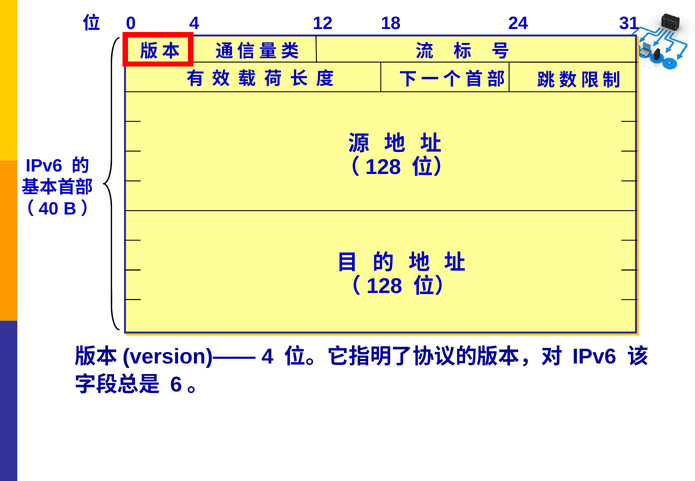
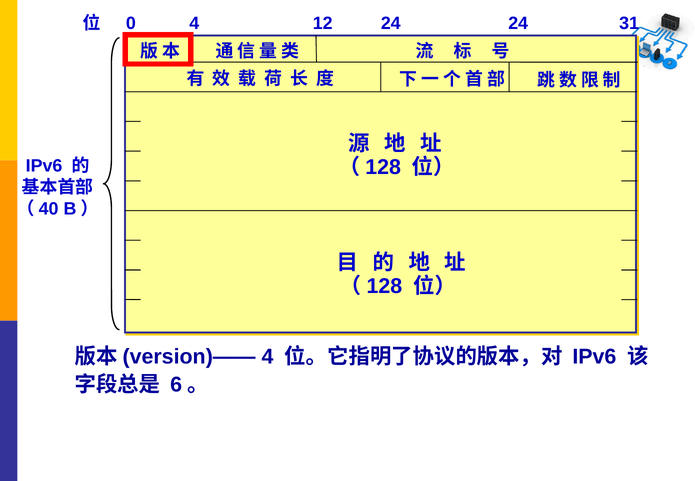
4 18: 18 -> 24
